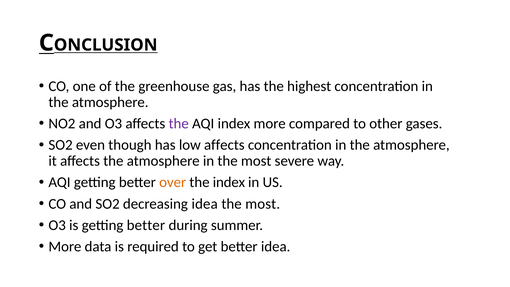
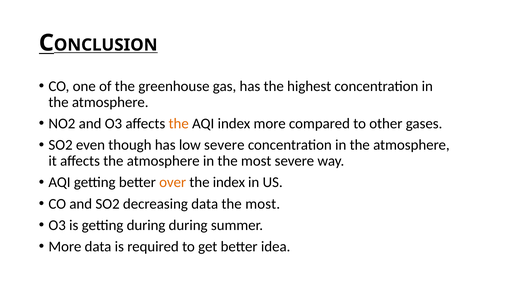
the at (179, 124) colour: purple -> orange
low affects: affects -> severe
decreasing idea: idea -> data
is getting better: better -> during
